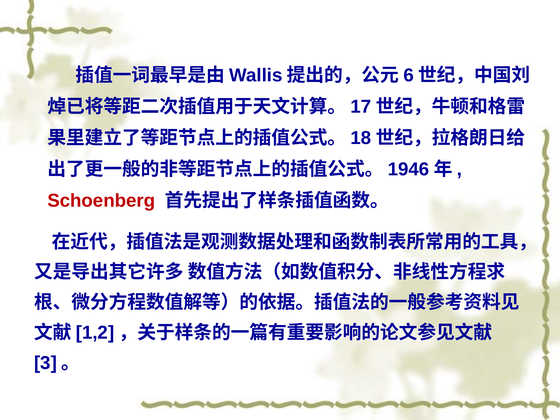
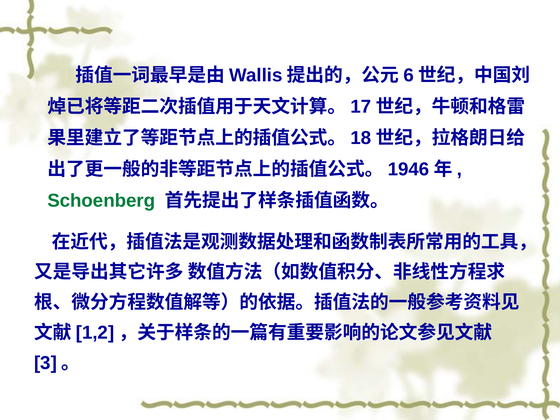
Schoenberg colour: red -> green
